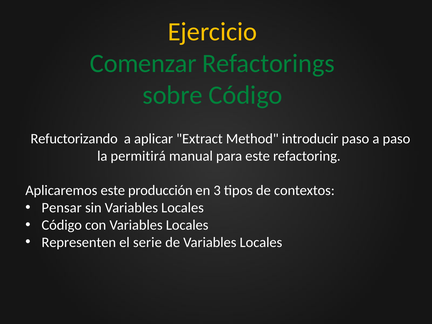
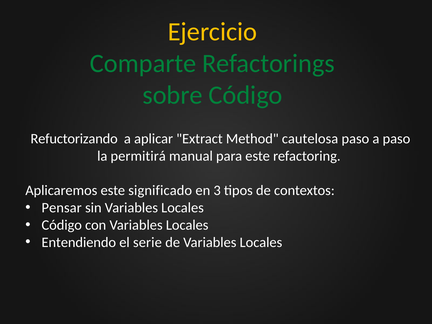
Comenzar: Comenzar -> Comparte
introducir: introducir -> cautelosa
producción: producción -> significado
Representen: Representen -> Entendiendo
